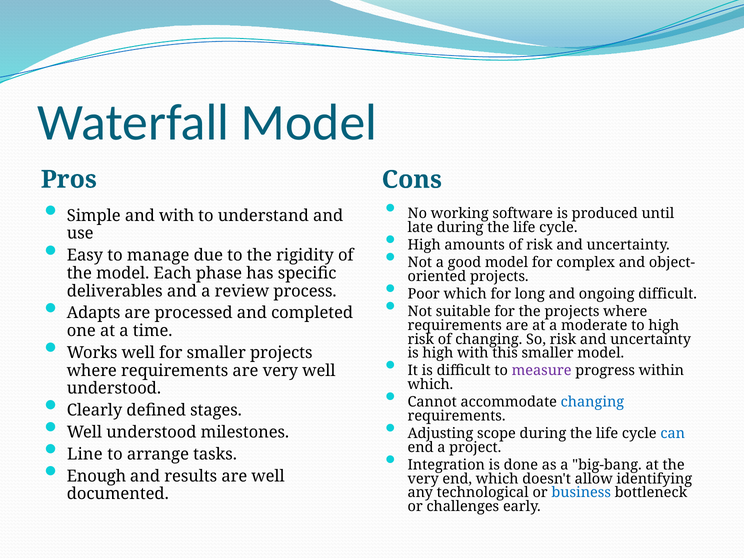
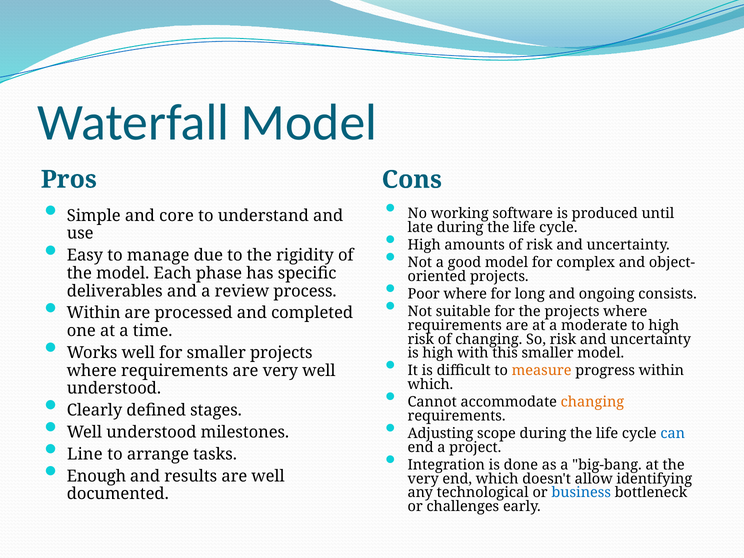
and with: with -> core
Poor which: which -> where
ongoing difficult: difficult -> consists
Adapts at (94, 313): Adapts -> Within
measure colour: purple -> orange
changing at (592, 402) colour: blue -> orange
